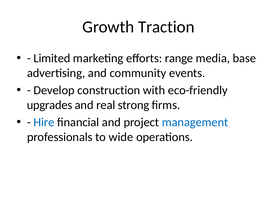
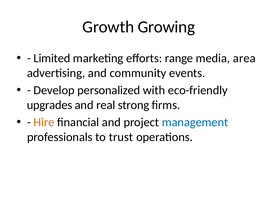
Traction: Traction -> Growing
base: base -> area
construction: construction -> personalized
Hire colour: blue -> orange
wide: wide -> trust
